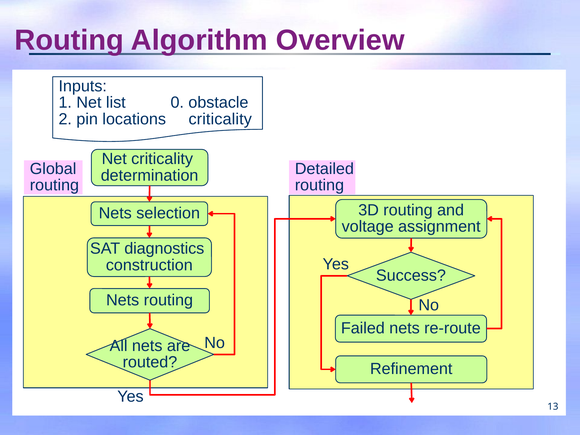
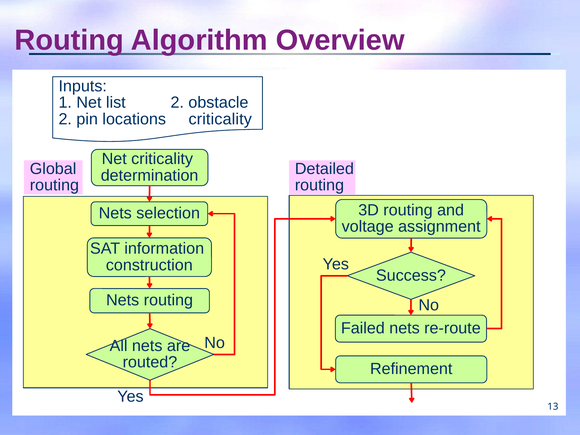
list 0: 0 -> 2
diagnostics: diagnostics -> information
